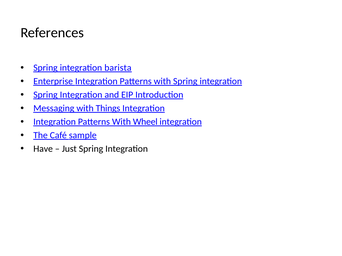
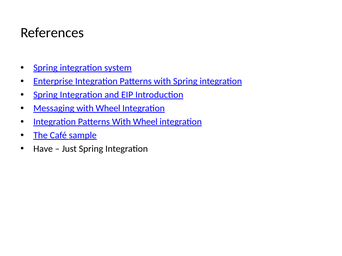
barista: barista -> system
Messaging with Things: Things -> Wheel
